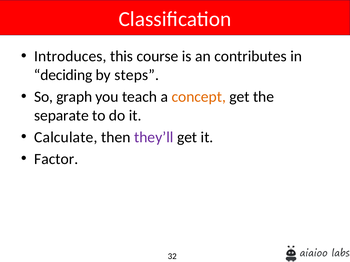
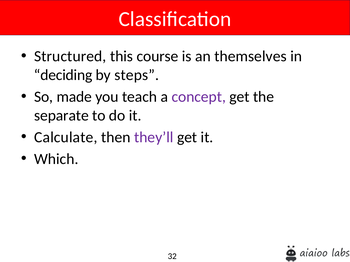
Introduces: Introduces -> Structured
contributes: contributes -> themselves
graph: graph -> made
concept colour: orange -> purple
Factor: Factor -> Which
